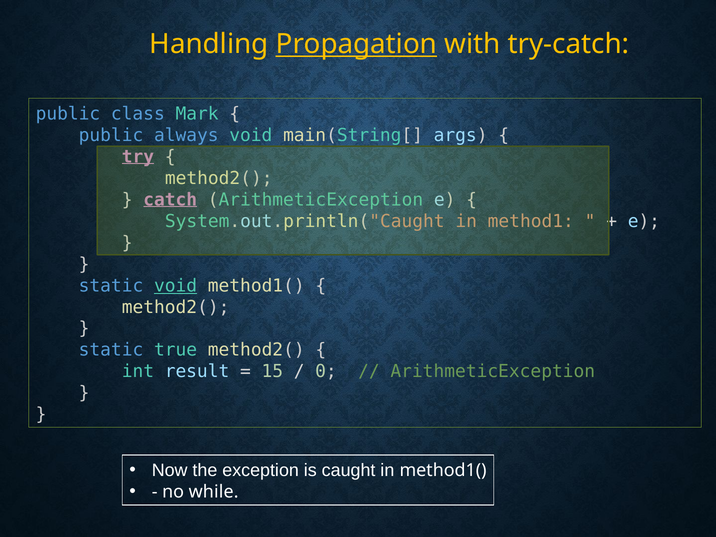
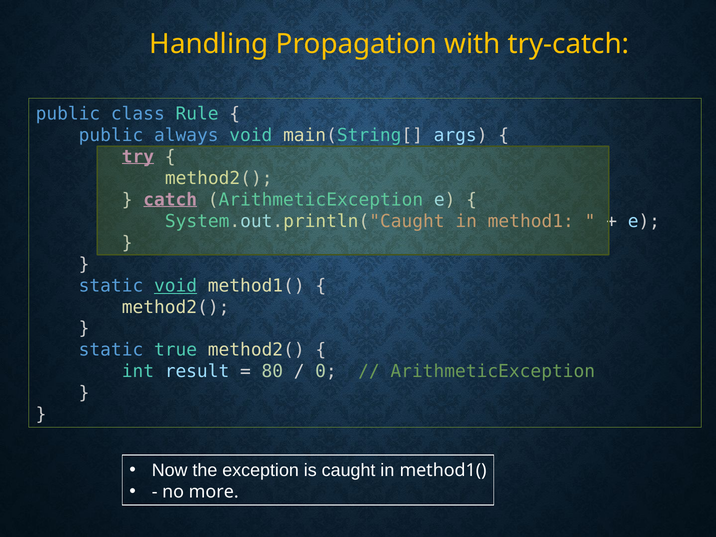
Propagation underline: present -> none
Mark: Mark -> Rule
15: 15 -> 80
while: while -> more
